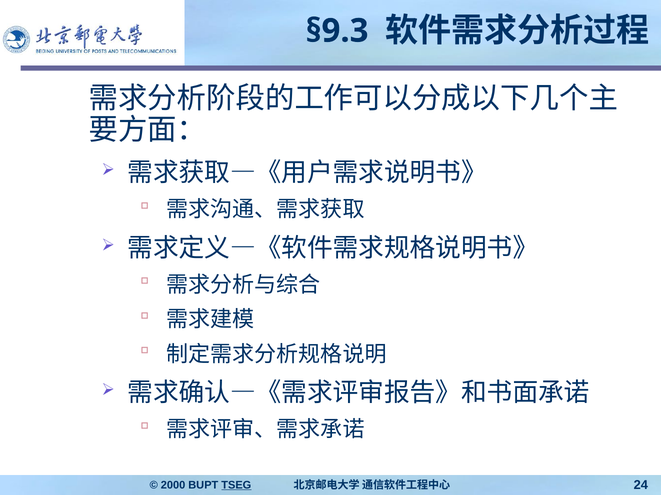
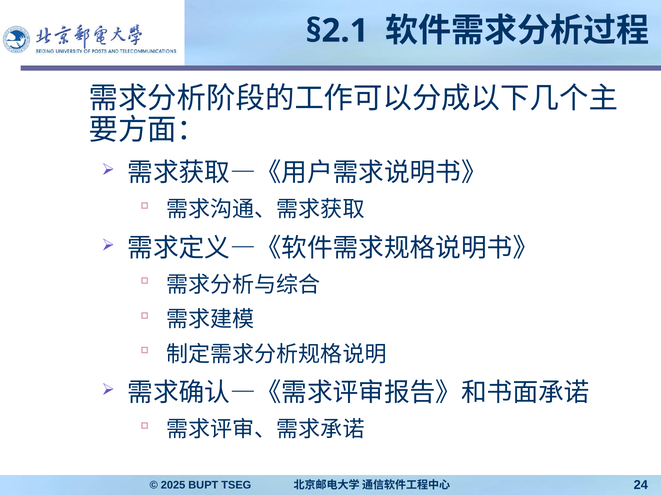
§9.3: §9.3 -> §2.1
2000: 2000 -> 2025
TSEG underline: present -> none
